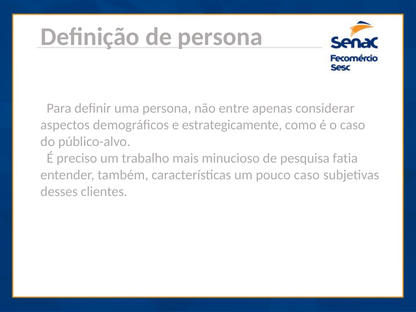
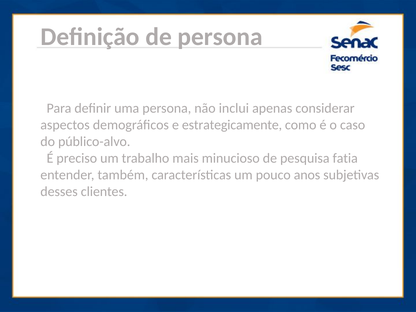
entre: entre -> inclui
pouco caso: caso -> anos
